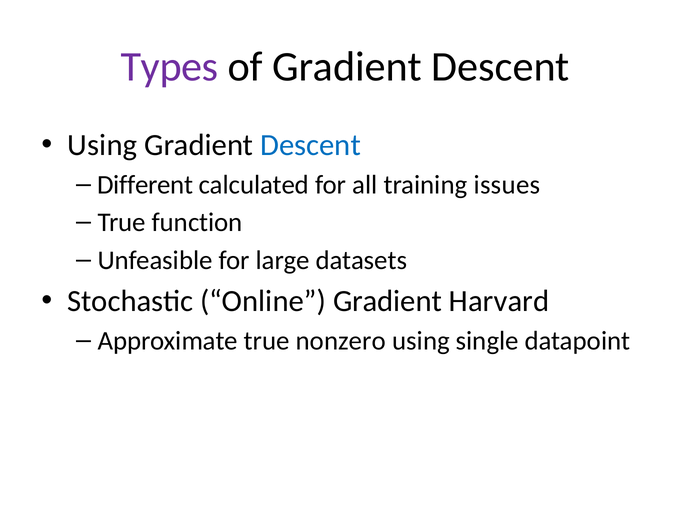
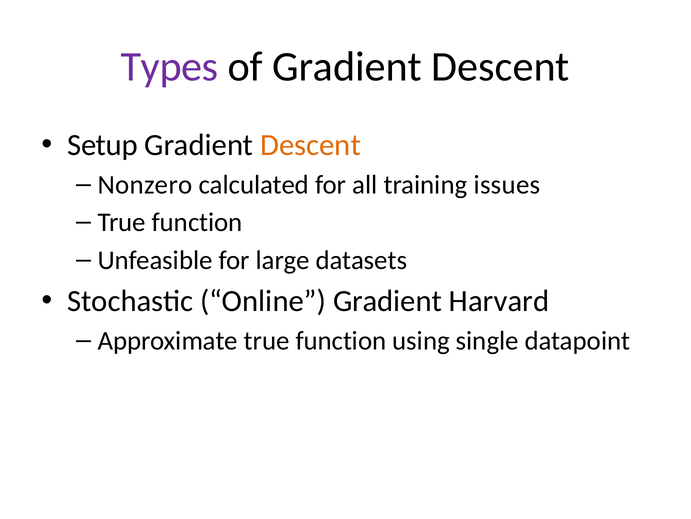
Using at (102, 145): Using -> Setup
Descent at (311, 145) colour: blue -> orange
Different: Different -> Nonzero
Approximate true nonzero: nonzero -> function
